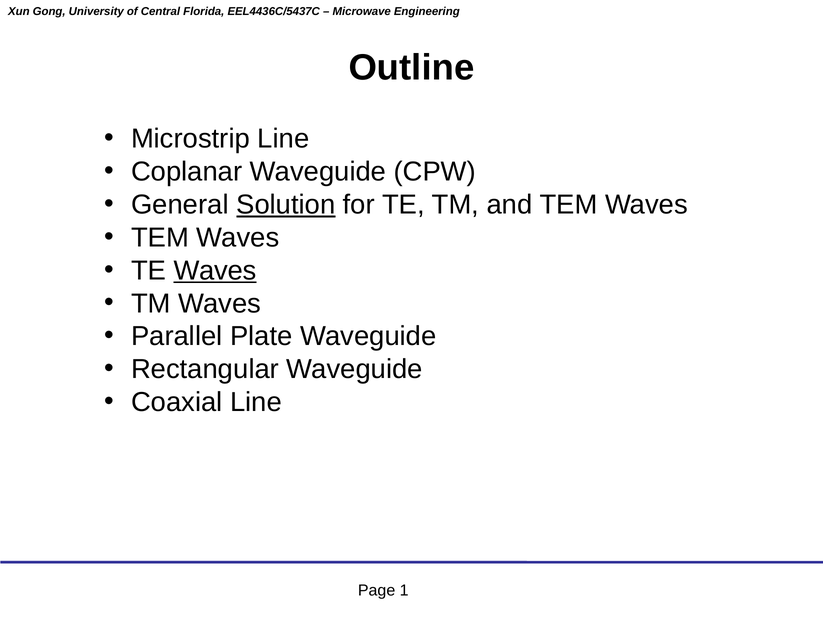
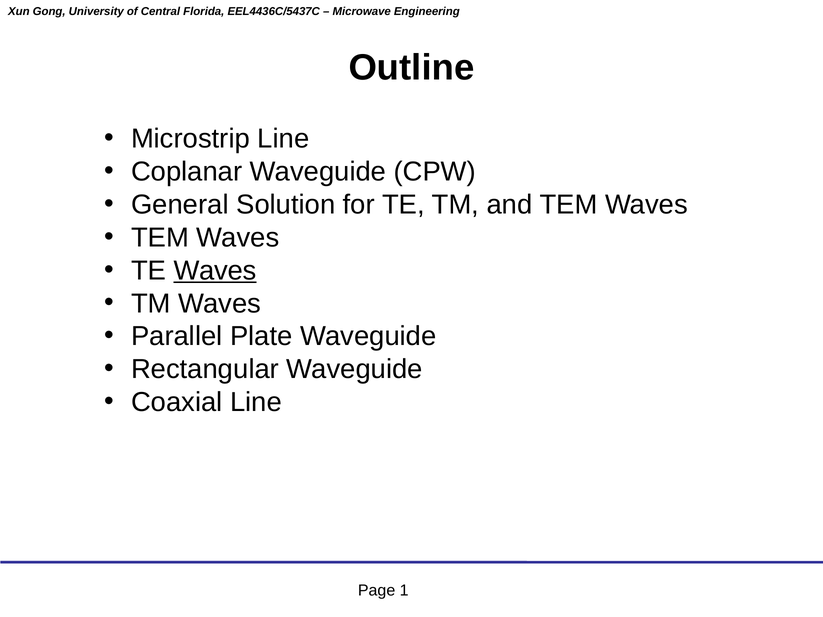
Solution underline: present -> none
